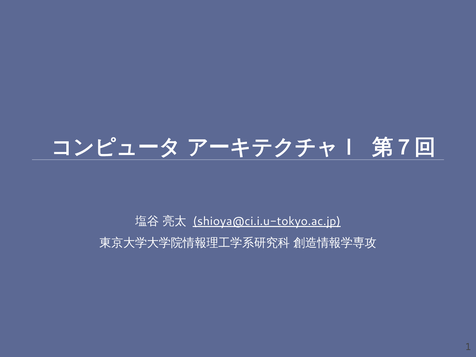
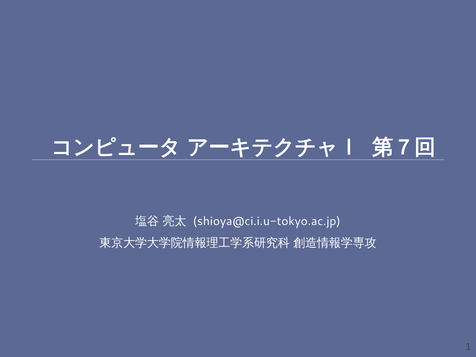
shioya@ci.i.u-tokyo.ac.jp underline: present -> none
